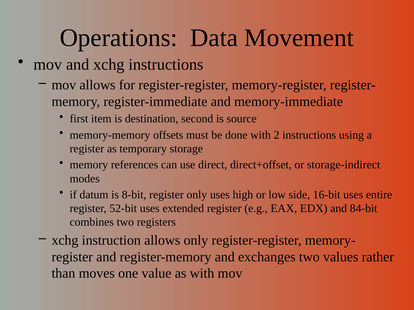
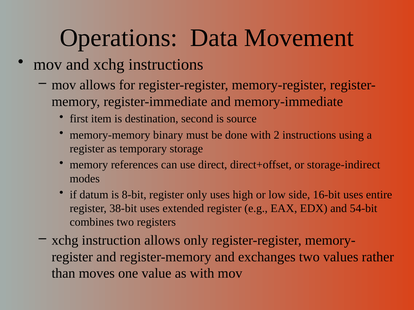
offsets: offsets -> binary
52-bit: 52-bit -> 38-bit
84-bit: 84-bit -> 54-bit
